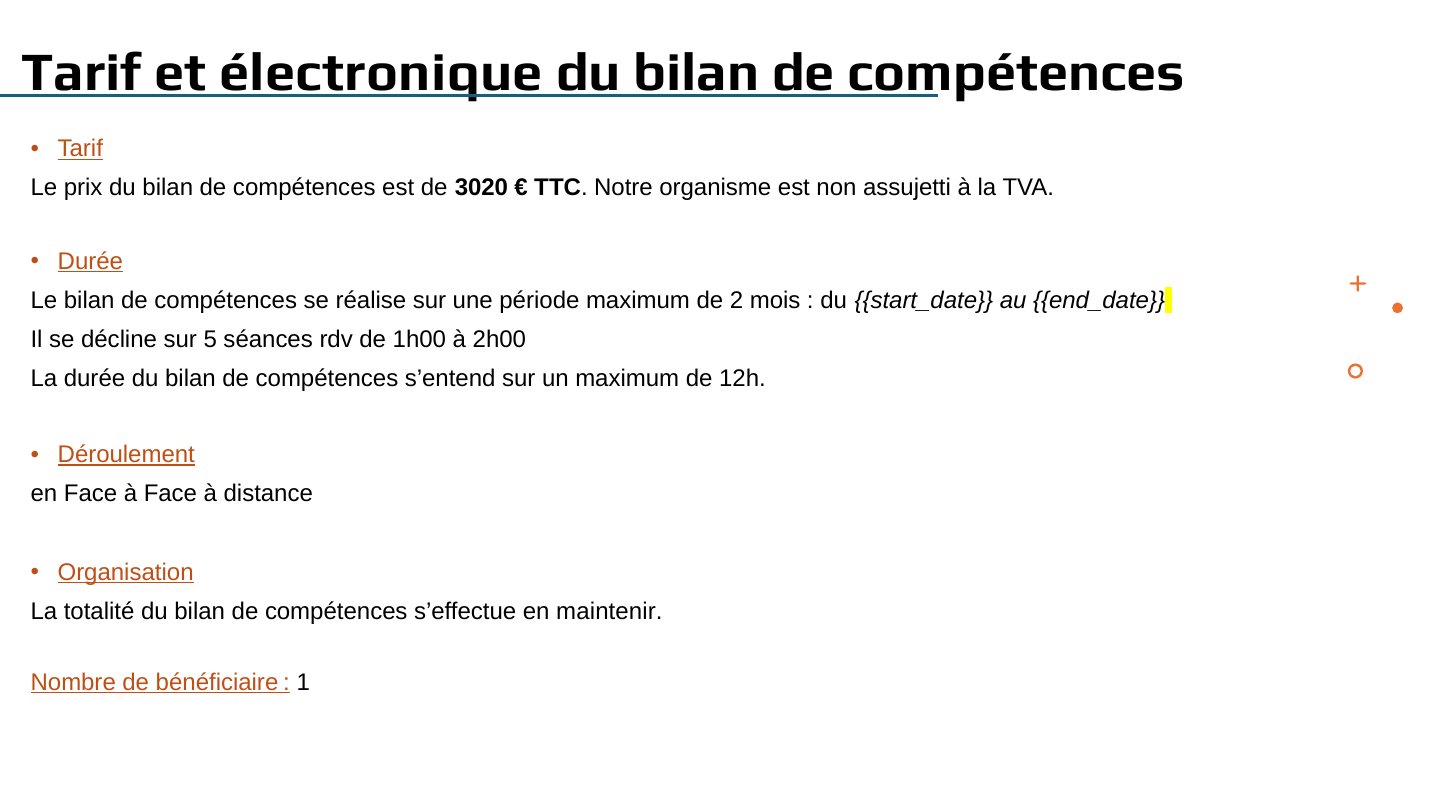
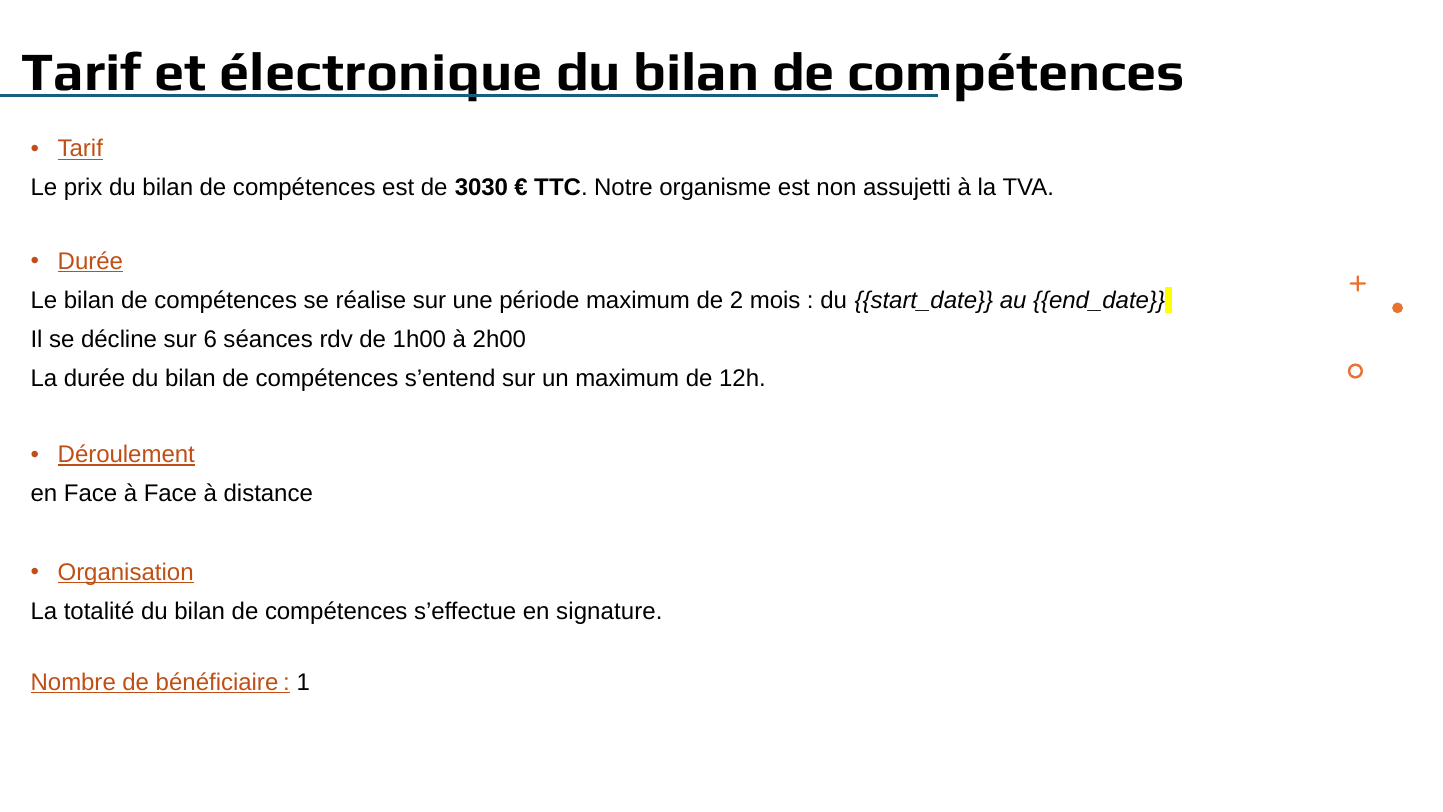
3020: 3020 -> 3030
5: 5 -> 6
maintenir: maintenir -> signature
